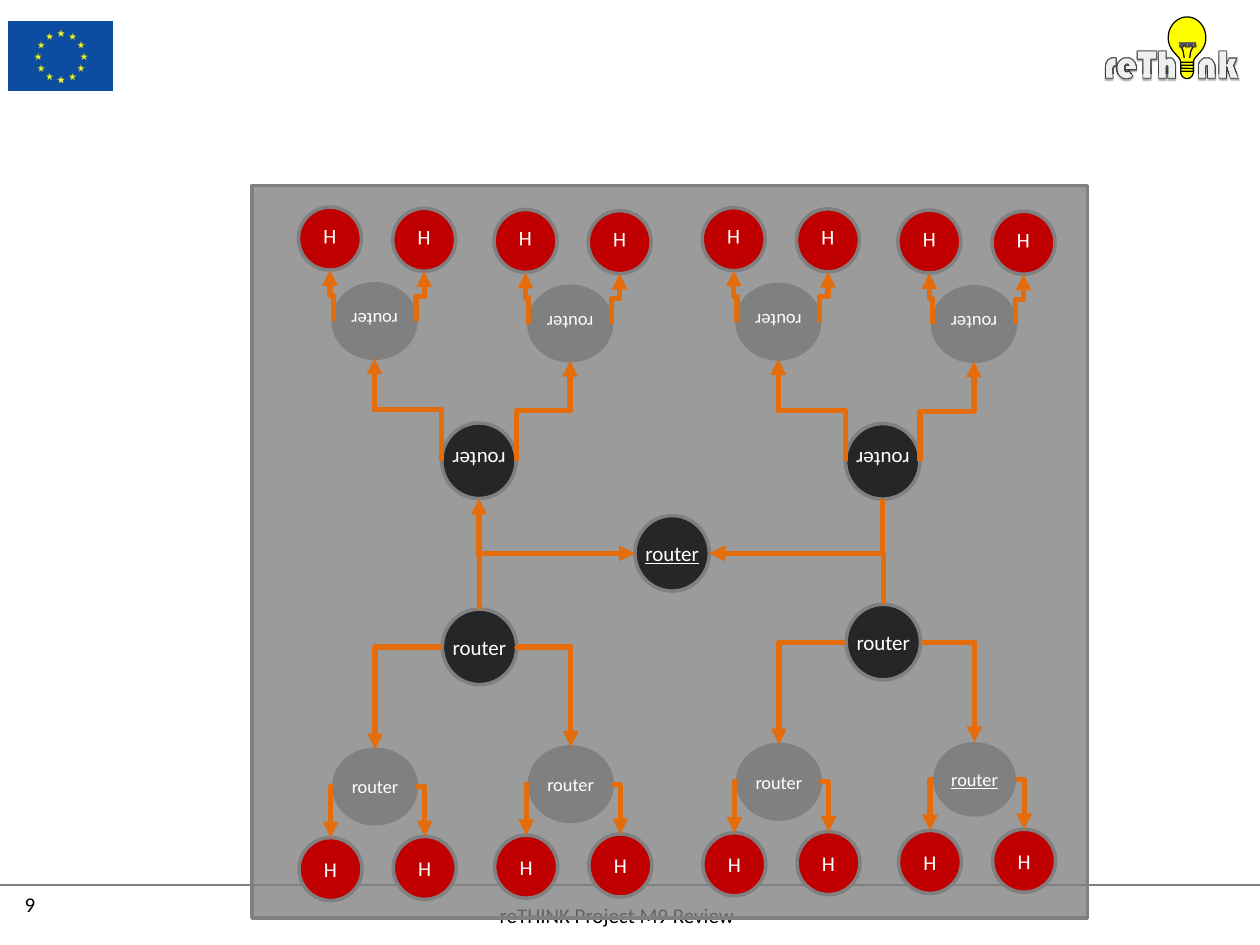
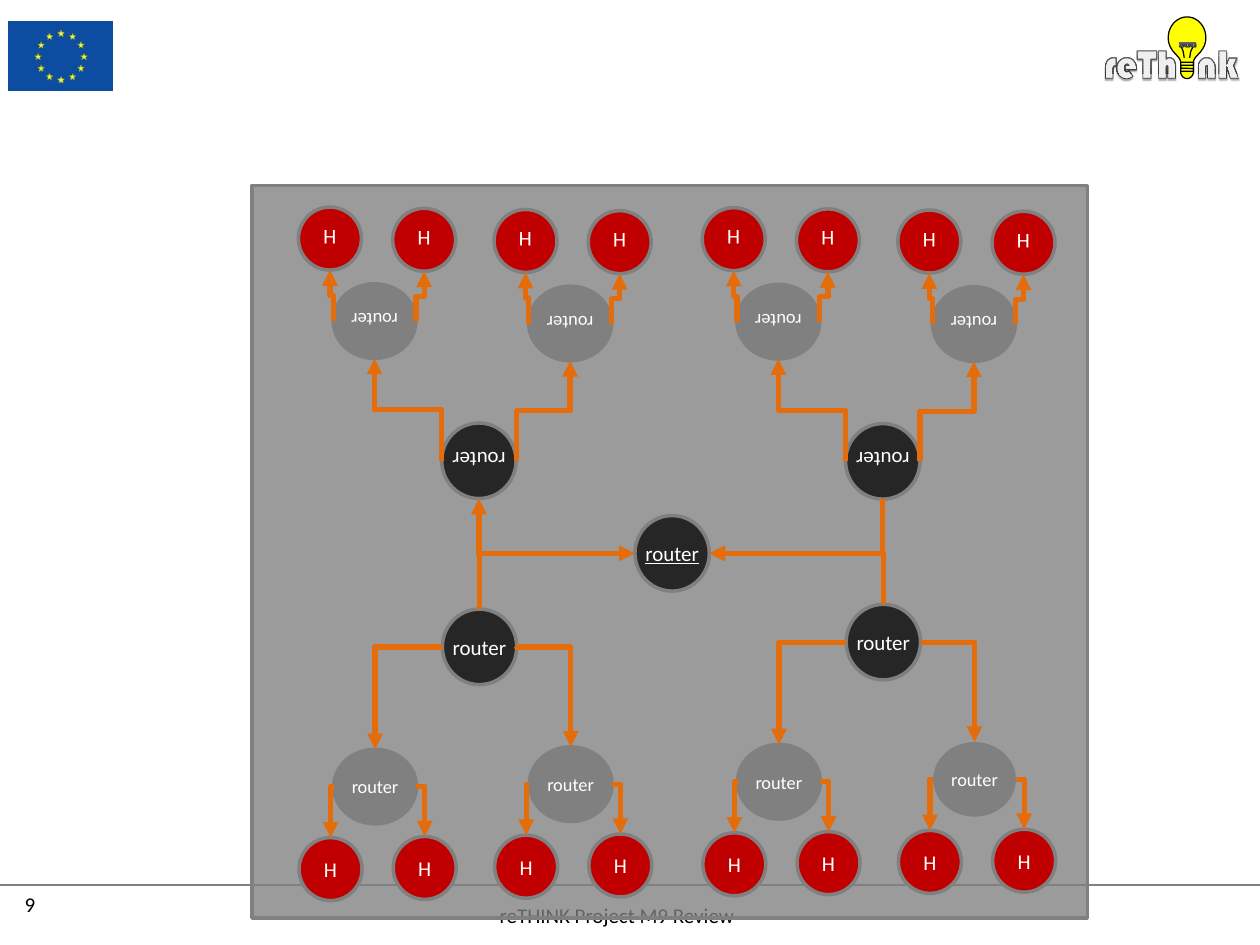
router at (975, 781) underline: present -> none
